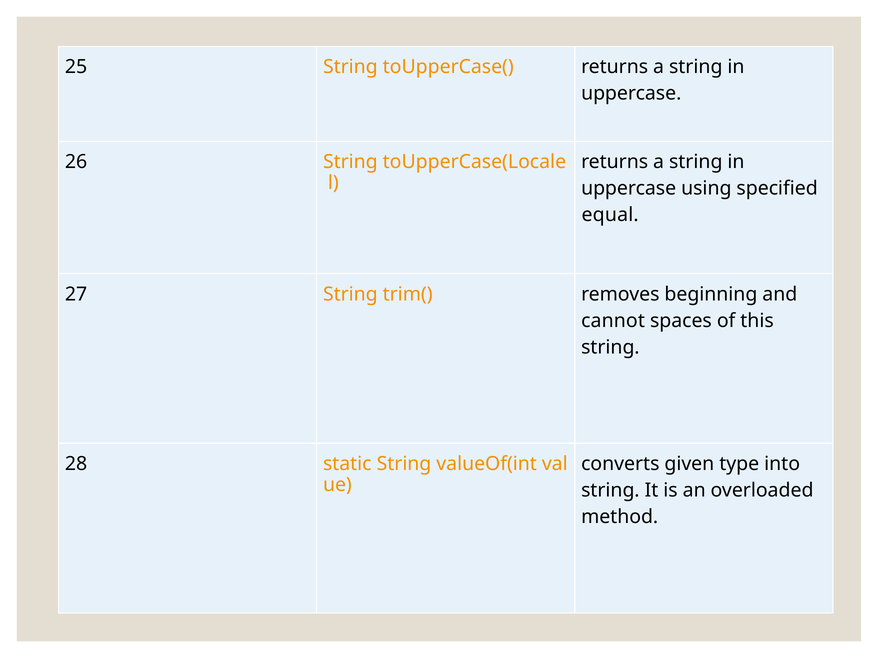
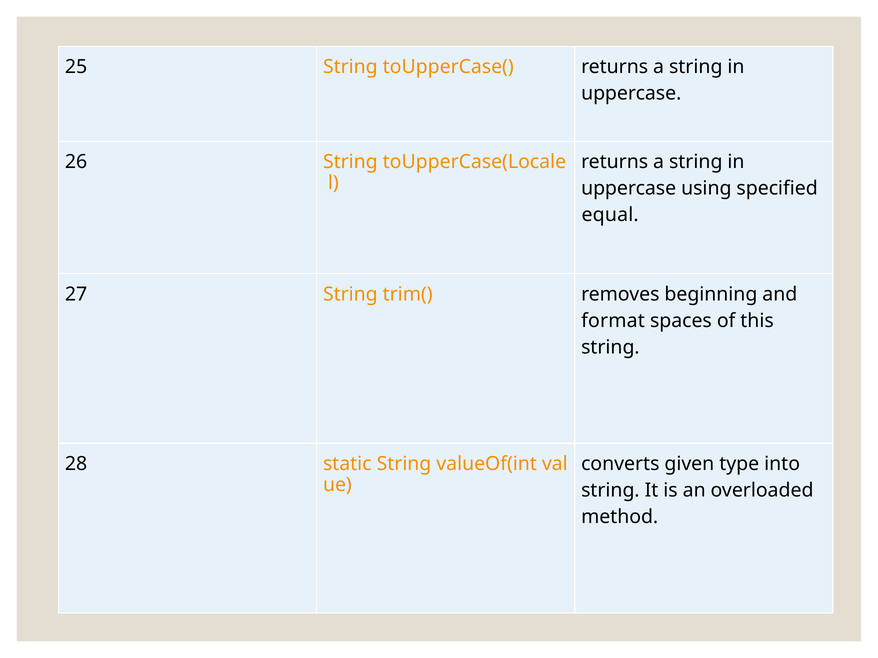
cannot: cannot -> format
